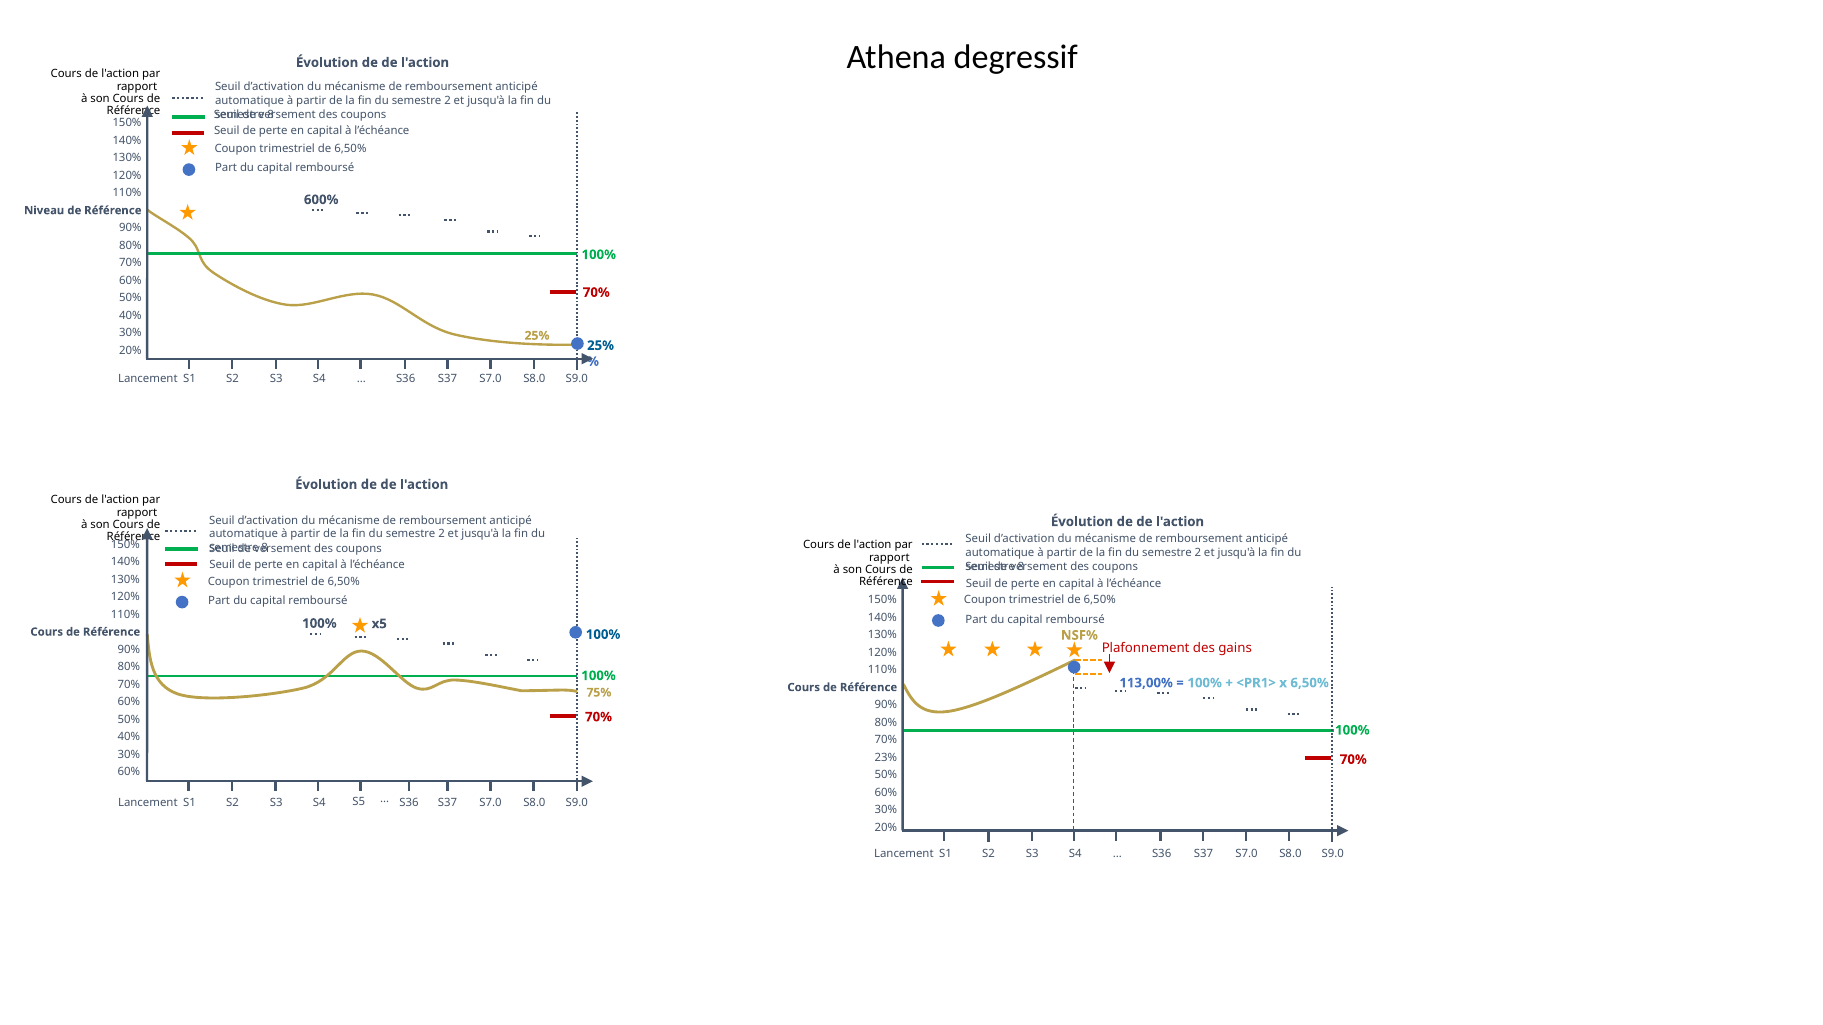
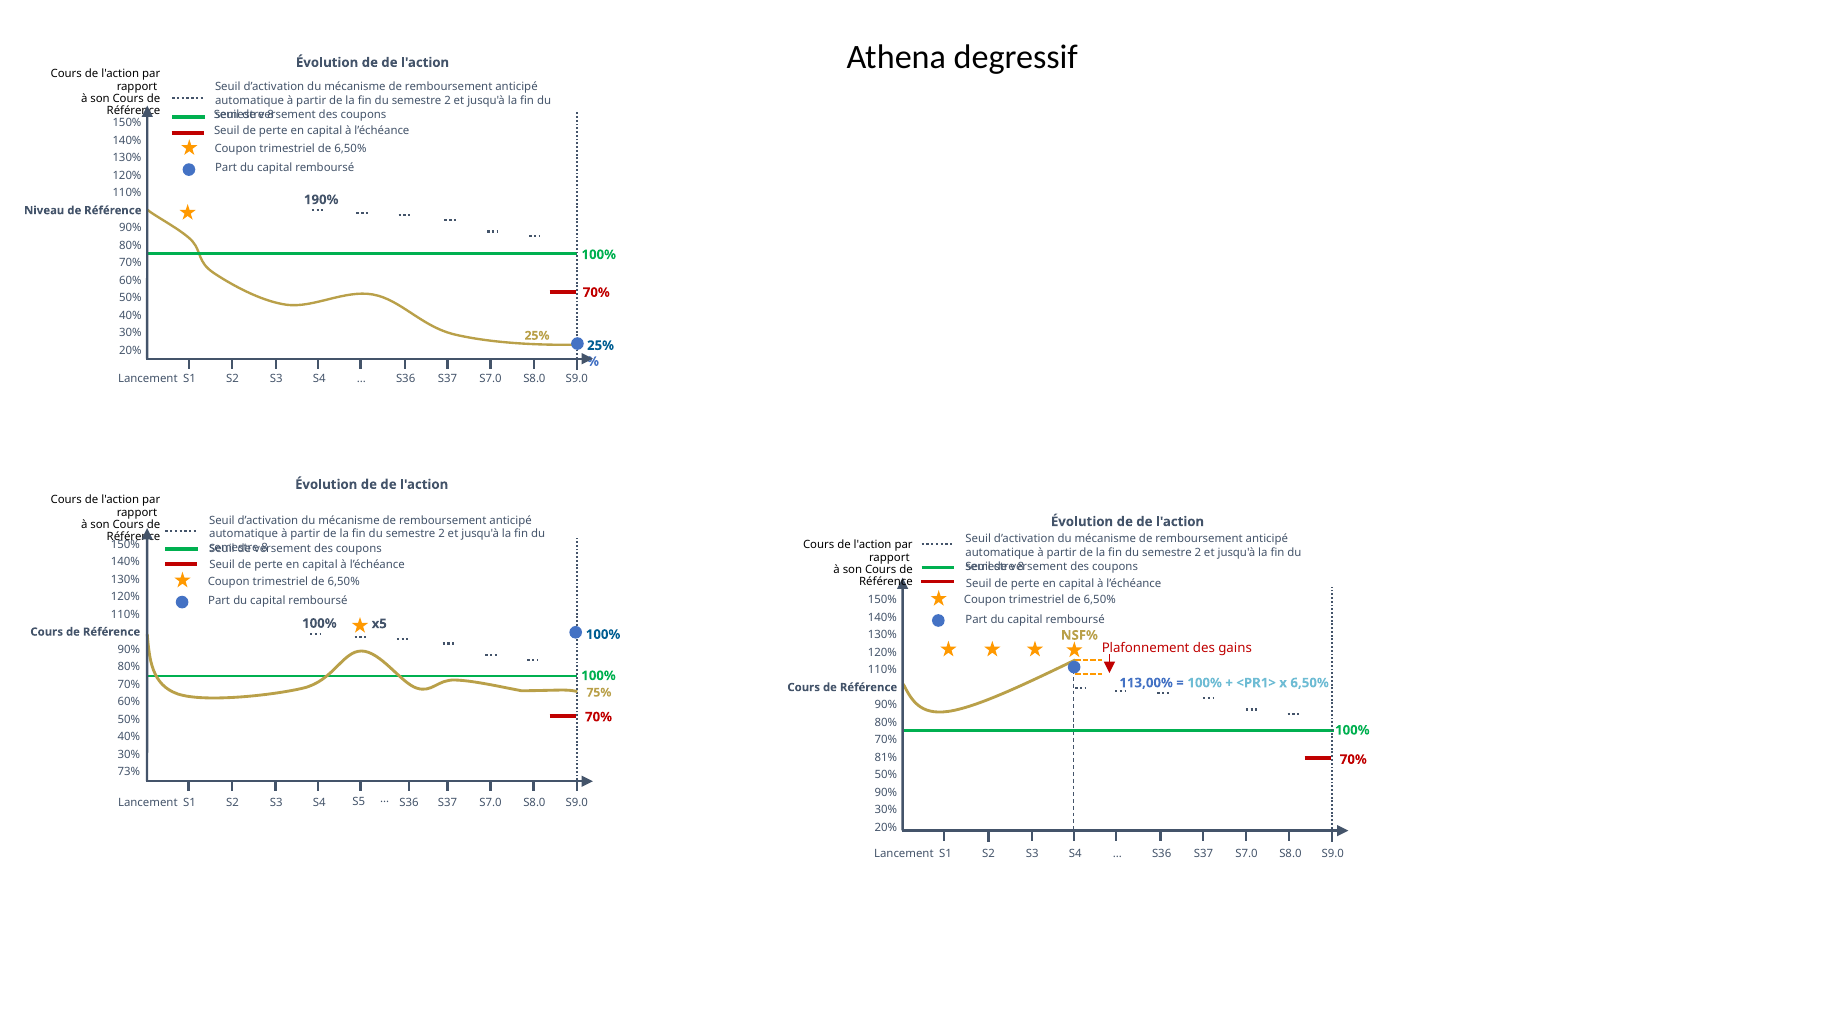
600%: 600% -> 190%
23%: 23% -> 81%
60% at (129, 772): 60% -> 73%
60% at (886, 793): 60% -> 90%
